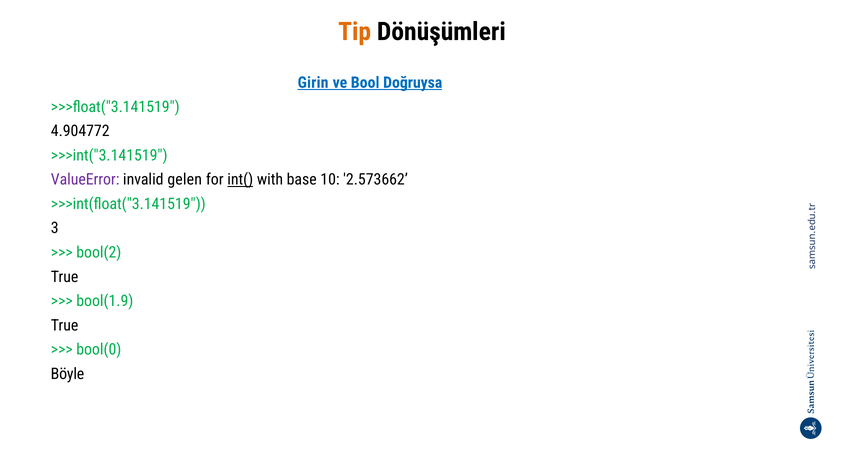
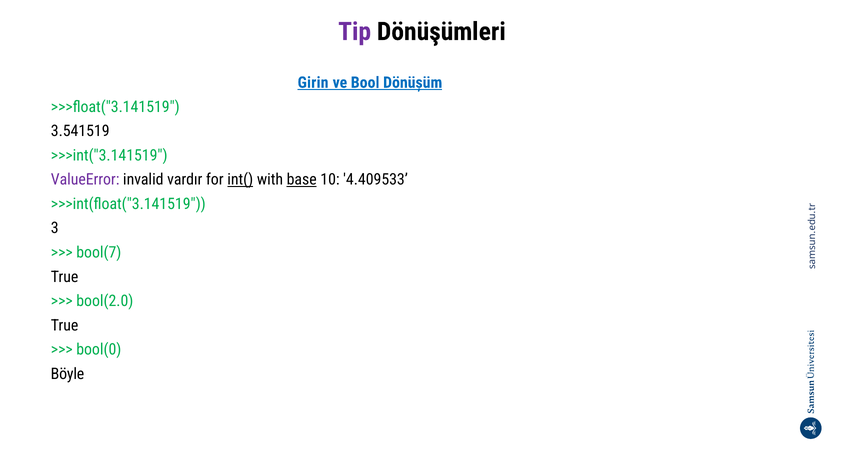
Tip colour: orange -> purple
Doğruysa: Doğruysa -> Dönüșüm
4.904772: 4.904772 -> 3.541519
gelen: gelen -> vardır
base underline: none -> present
2.573662: 2.573662 -> 4.409533
bool(2: bool(2 -> bool(7
bool(1.9: bool(1.9 -> bool(2.0
